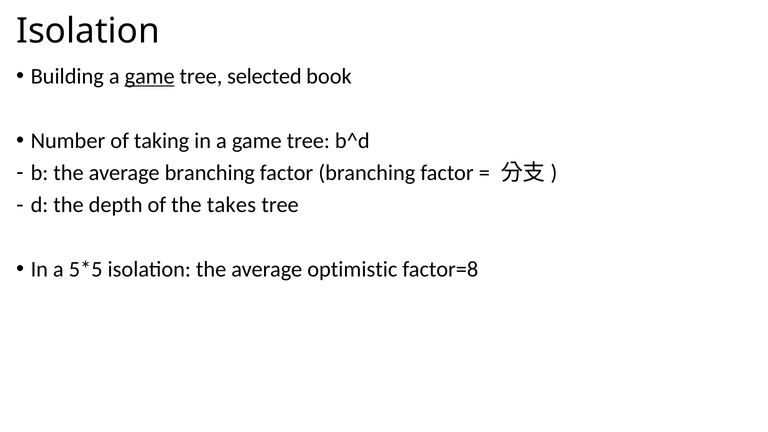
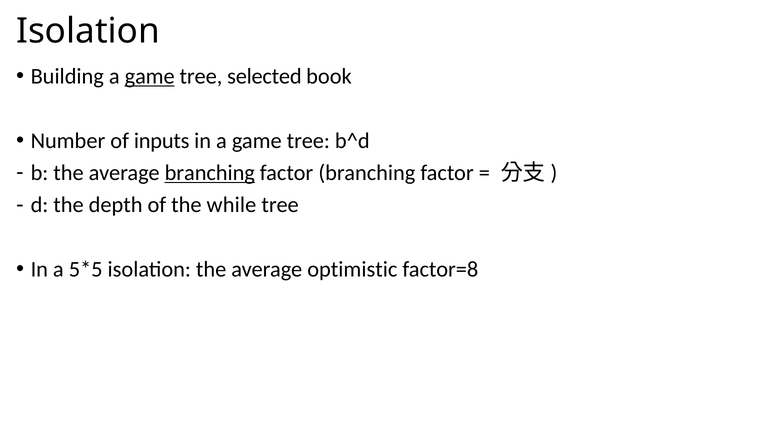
taking: taking -> inputs
branching at (210, 173) underline: none -> present
takes: takes -> while
